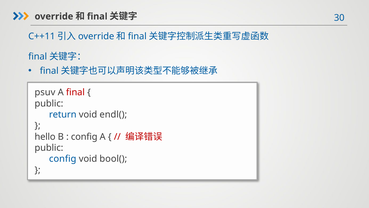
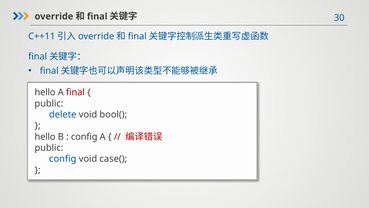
psuv at (45, 92): psuv -> hello
return: return -> delete
endl(: endl( -> bool(
bool(: bool( -> case(
